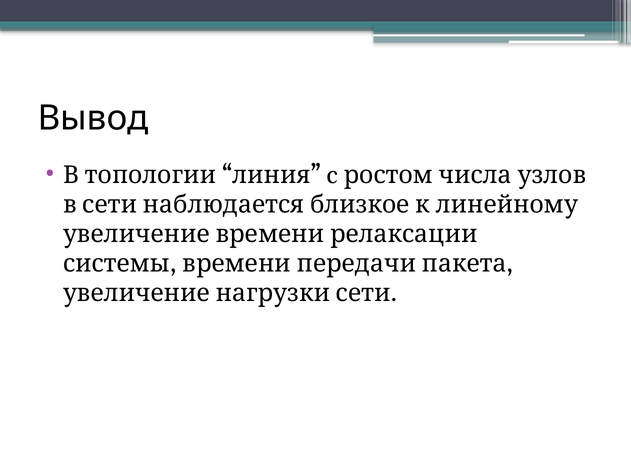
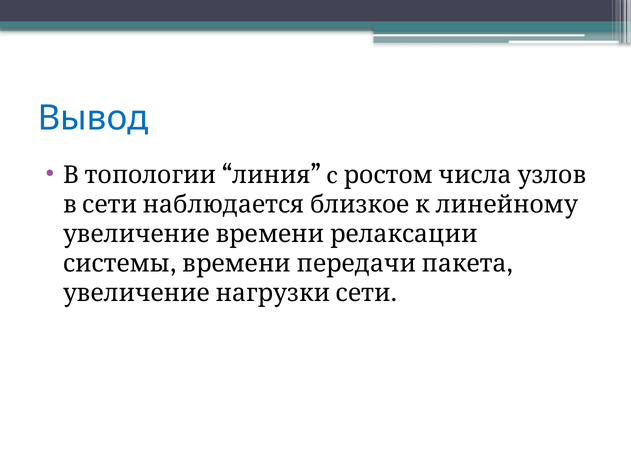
Вывод colour: black -> blue
